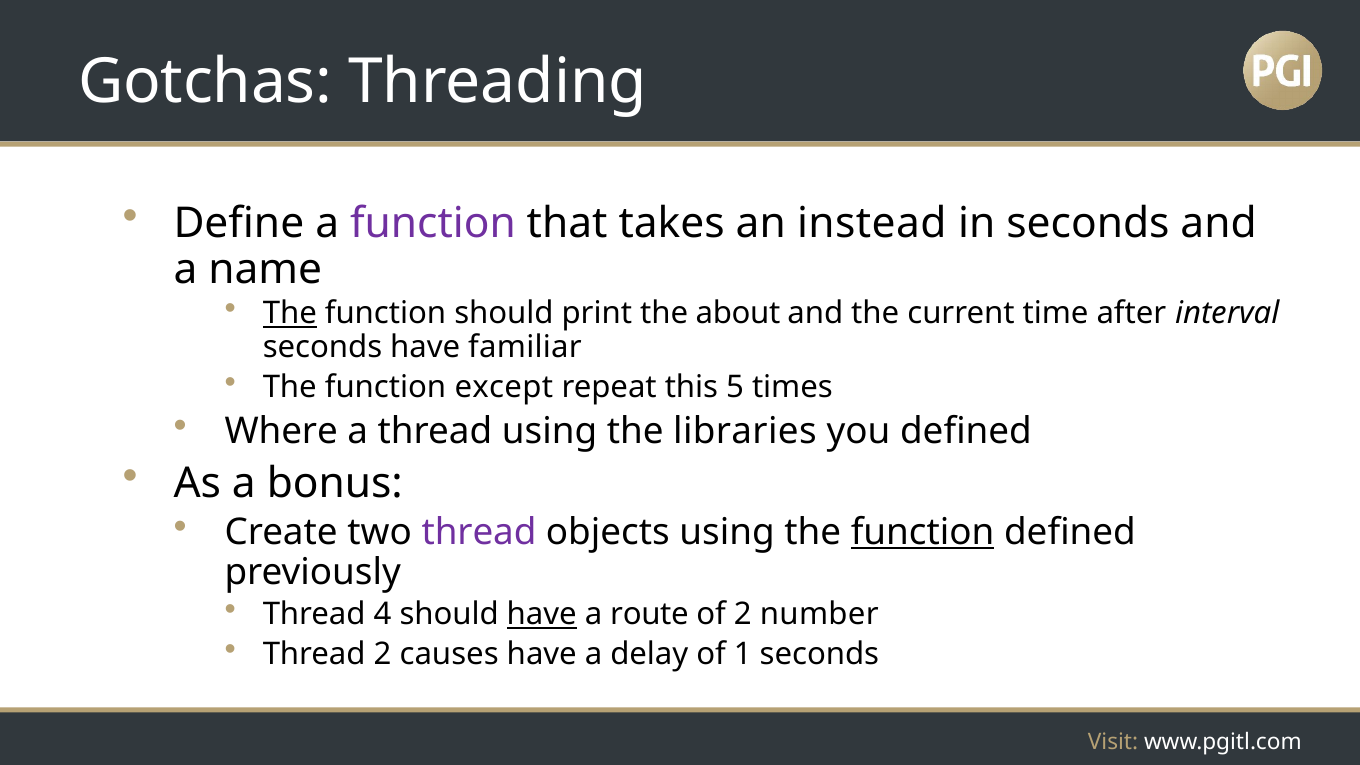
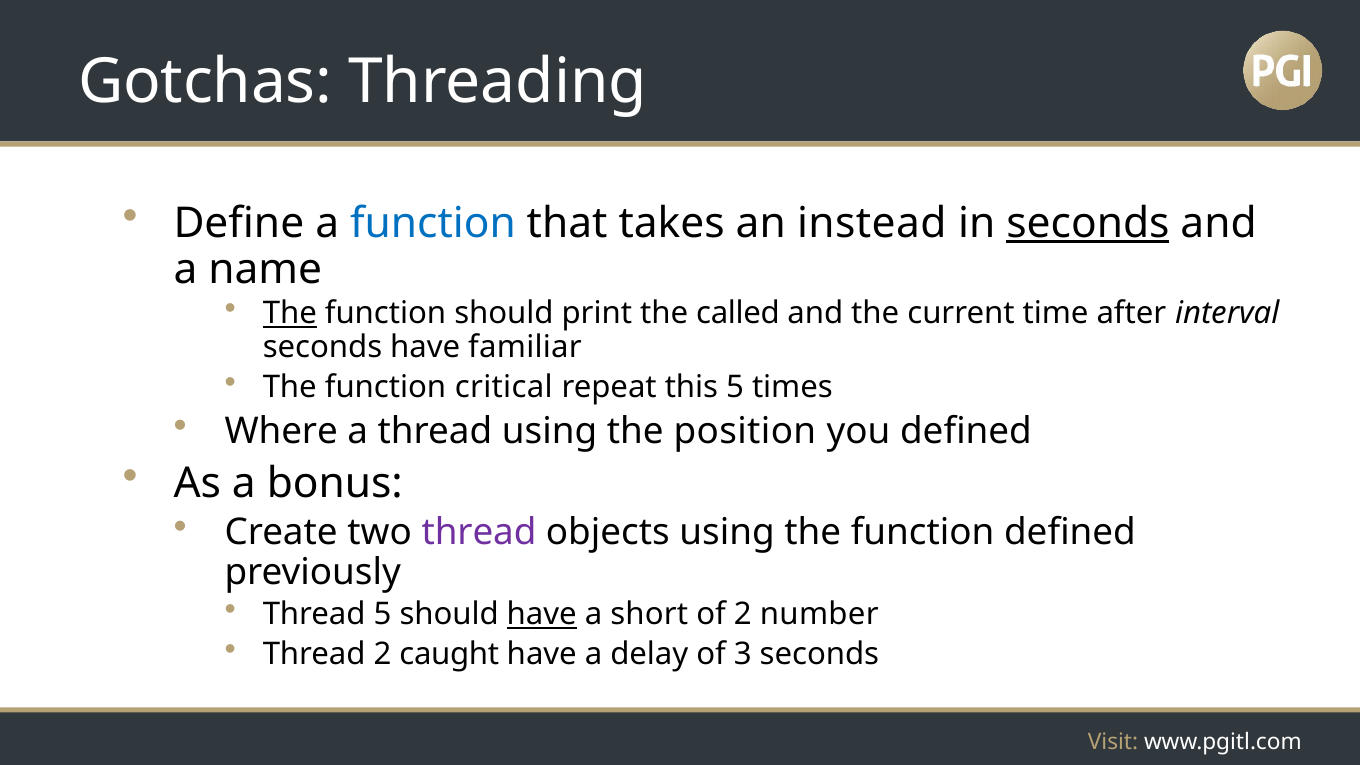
function at (433, 223) colour: purple -> blue
seconds at (1088, 223) underline: none -> present
about: about -> called
except: except -> critical
libraries: libraries -> position
function at (923, 533) underline: present -> none
Thread 4: 4 -> 5
route: route -> short
causes: causes -> caught
1: 1 -> 3
